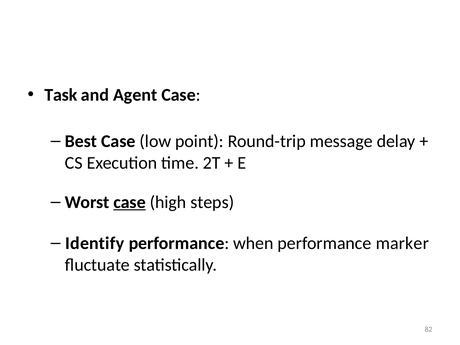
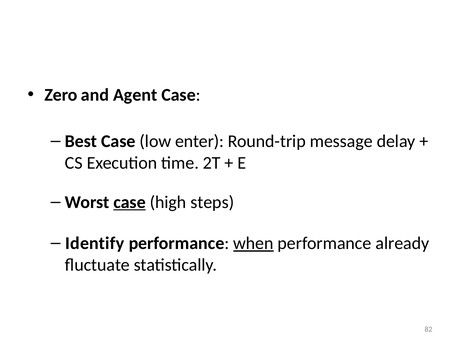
Task: Task -> Zero
point: point -> enter
when underline: none -> present
marker: marker -> already
